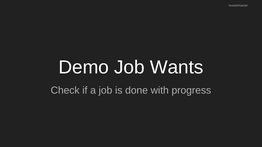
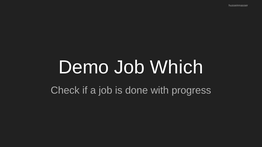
Wants: Wants -> Which
